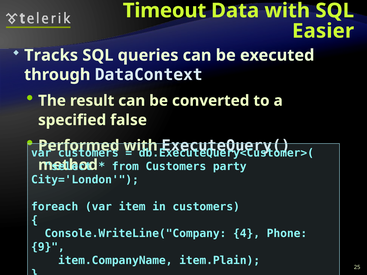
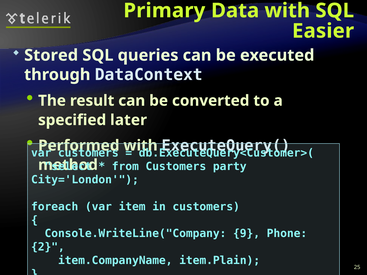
Timeout: Timeout -> Primary
Tracks: Tracks -> Stored
false: false -> later
4: 4 -> 9
9: 9 -> 2
